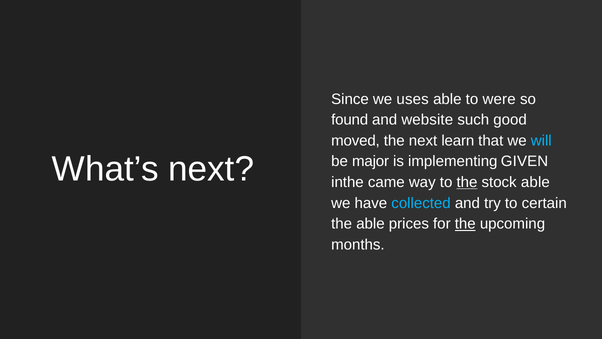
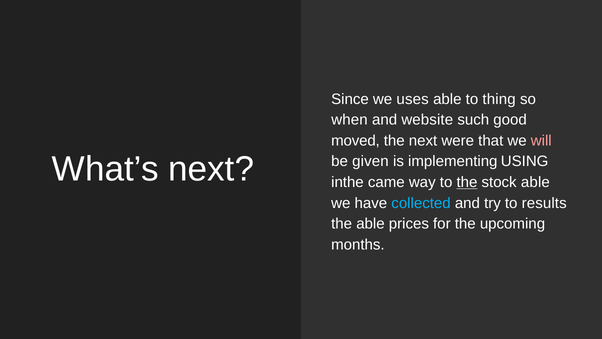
were: were -> thing
found: found -> when
learn: learn -> were
will colour: light blue -> pink
major: major -> given
GIVEN: GIVEN -> USING
certain: certain -> results
the at (465, 224) underline: present -> none
